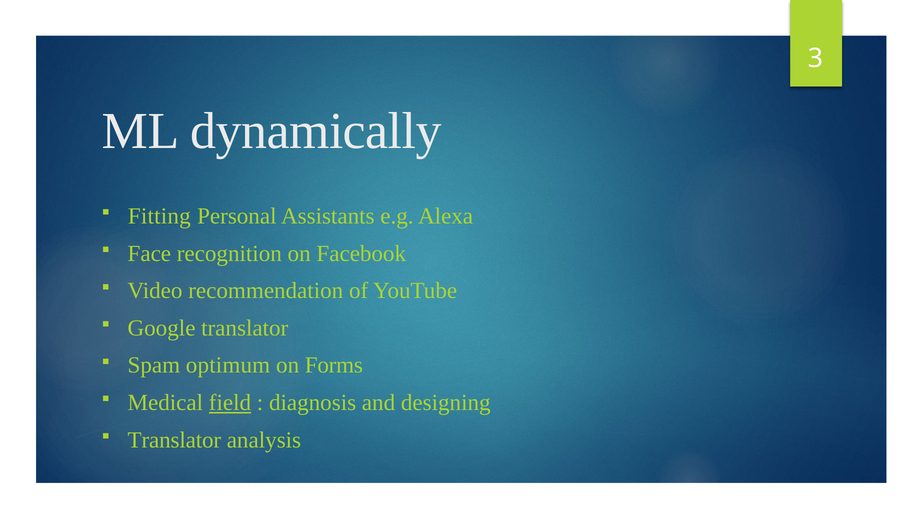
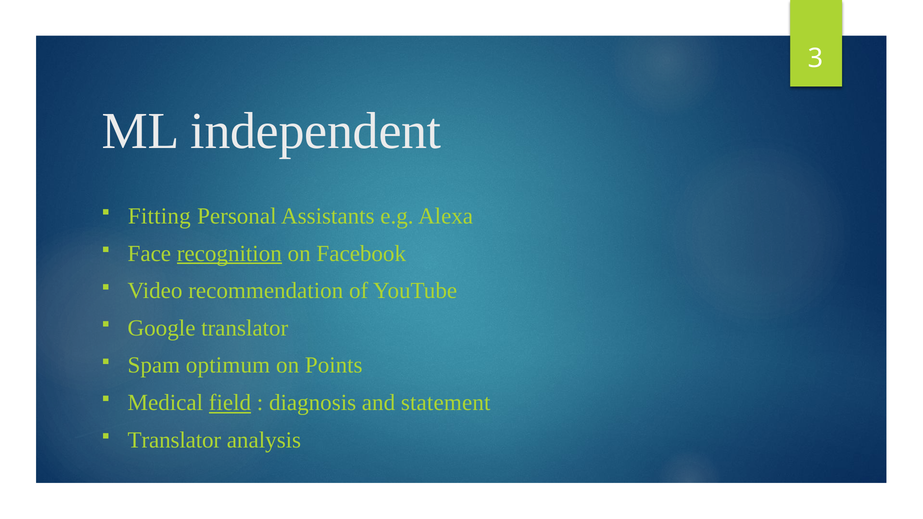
dynamically: dynamically -> independent
recognition underline: none -> present
Forms: Forms -> Points
designing: designing -> statement
